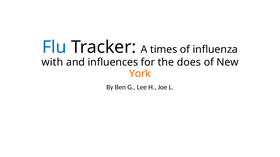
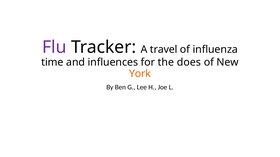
Flu colour: blue -> purple
times: times -> travel
with: with -> time
